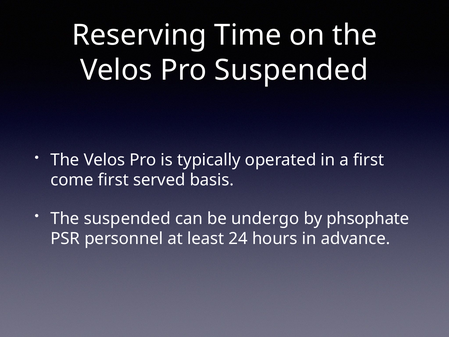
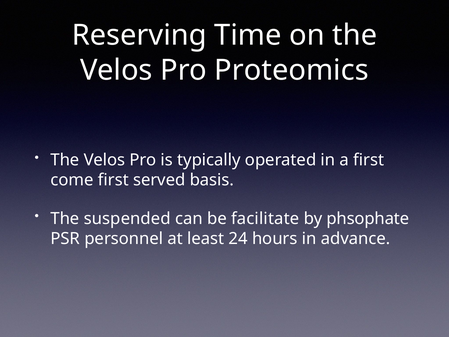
Pro Suspended: Suspended -> Proteomics
undergo: undergo -> facilitate
